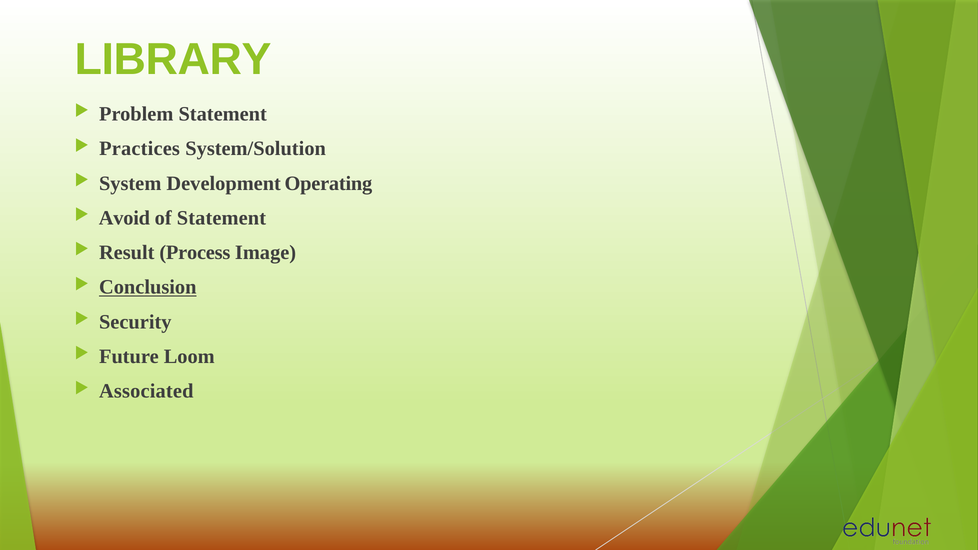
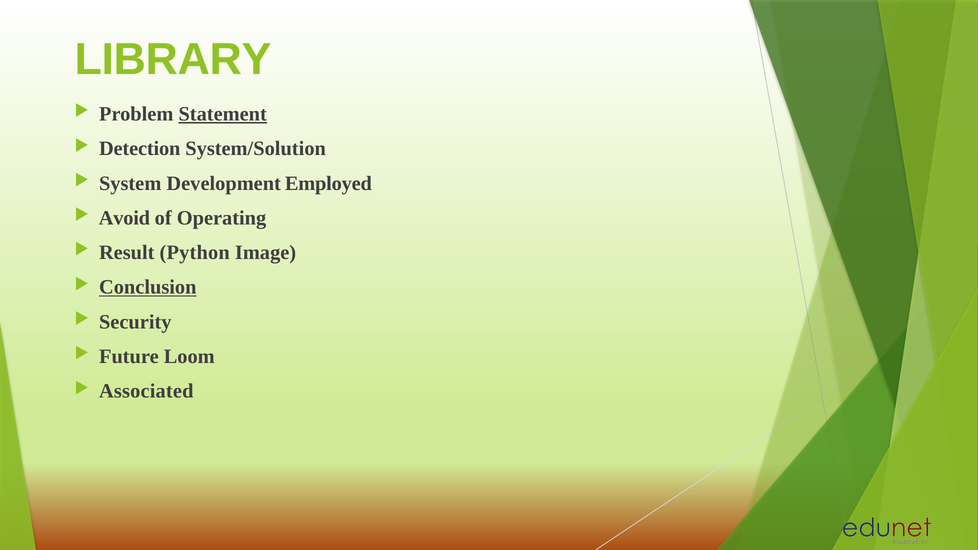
Statement at (223, 114) underline: none -> present
Practices: Practices -> Detection
Operating: Operating -> Employed
of Statement: Statement -> Operating
Process: Process -> Python
